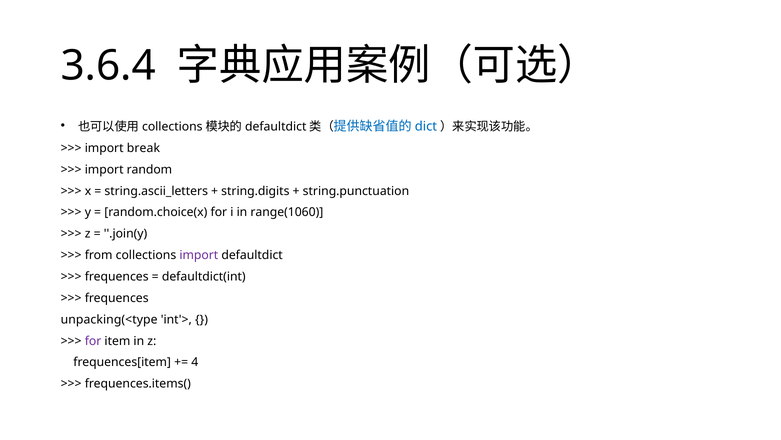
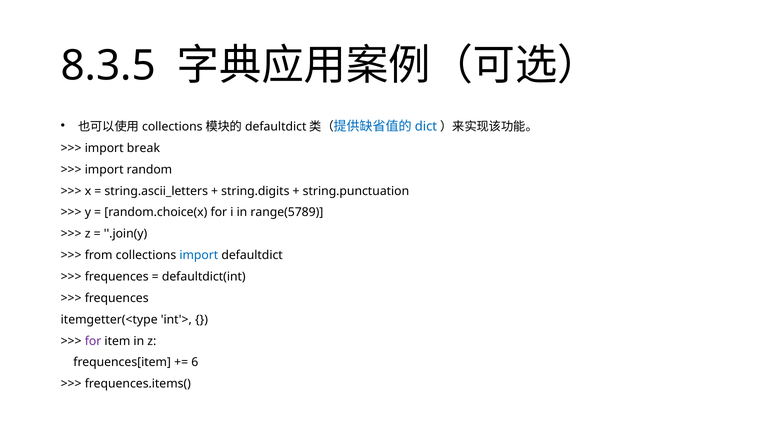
3.6.4: 3.6.4 -> 8.3.5
range(1060: range(1060 -> range(5789
import at (199, 255) colour: purple -> blue
unpacking(<type: unpacking(<type -> itemgetter(<type
4: 4 -> 6
